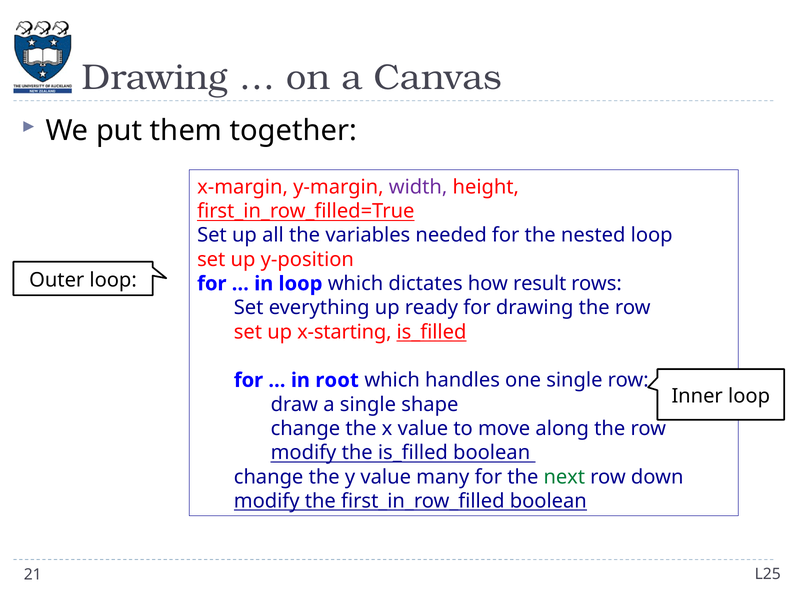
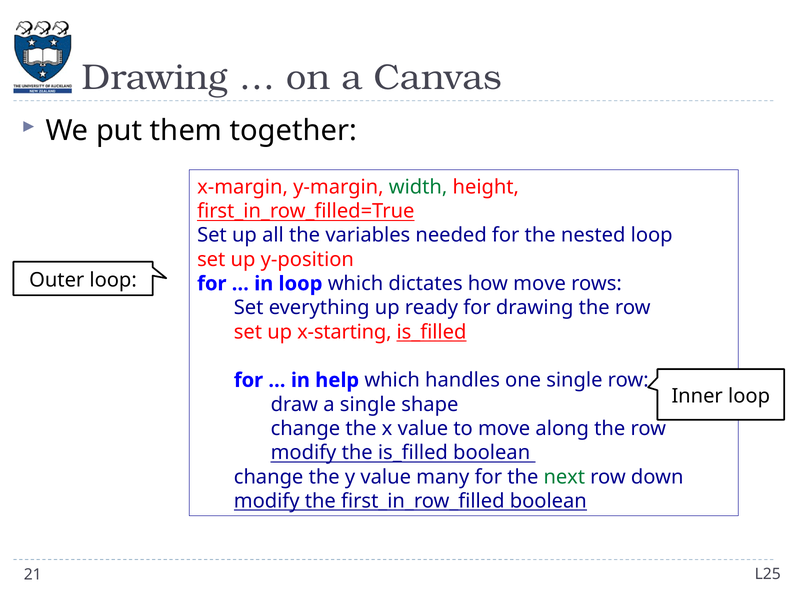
width colour: purple -> green
how result: result -> move
root: root -> help
